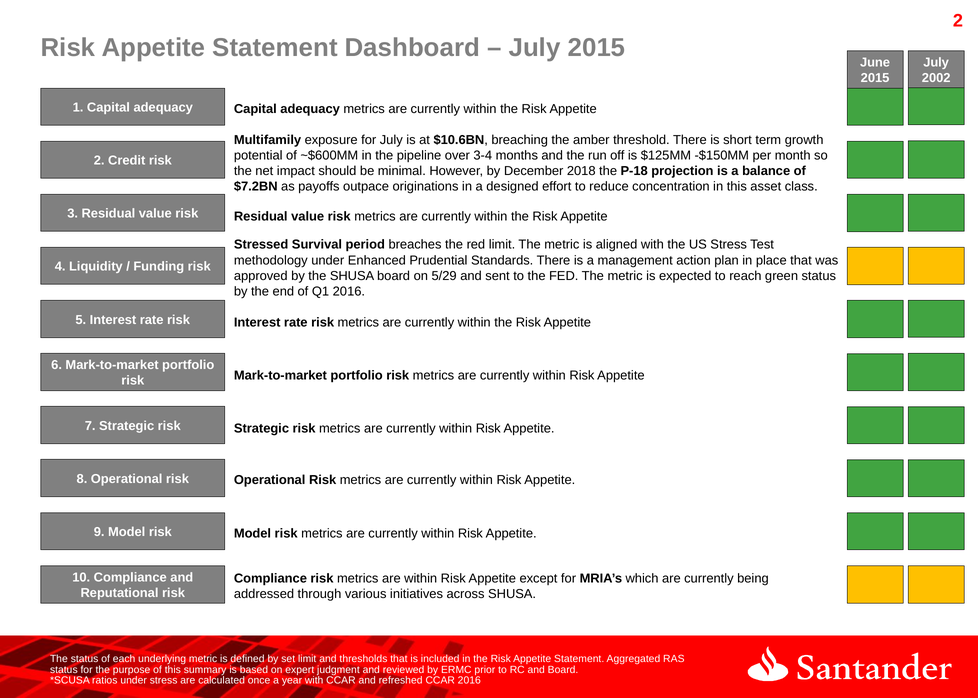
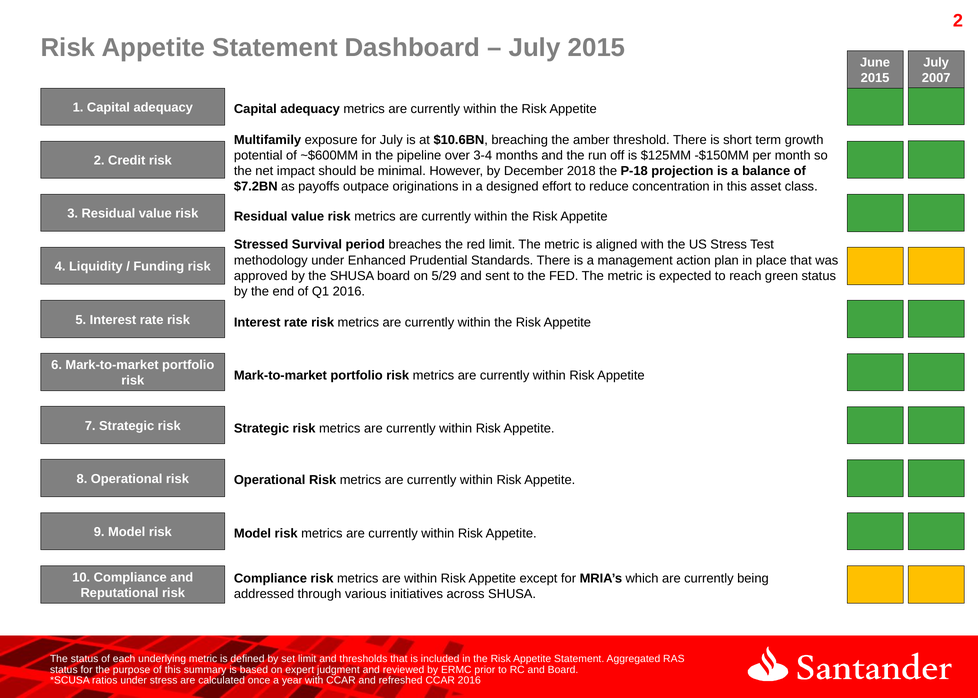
2002: 2002 -> 2007
